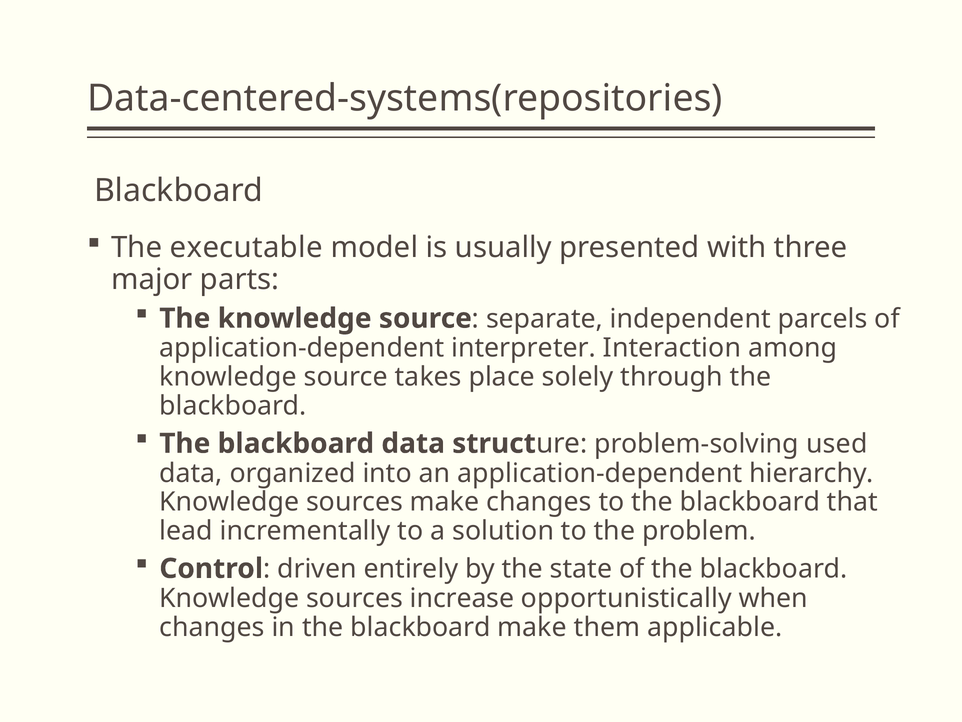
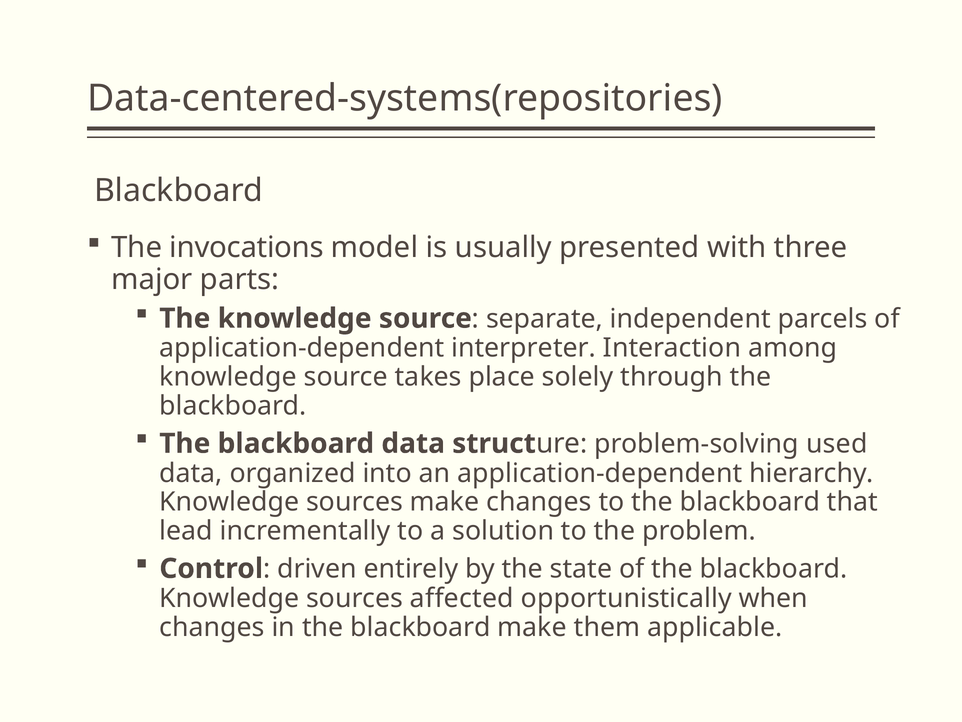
executable: executable -> invocations
increase: increase -> affected
